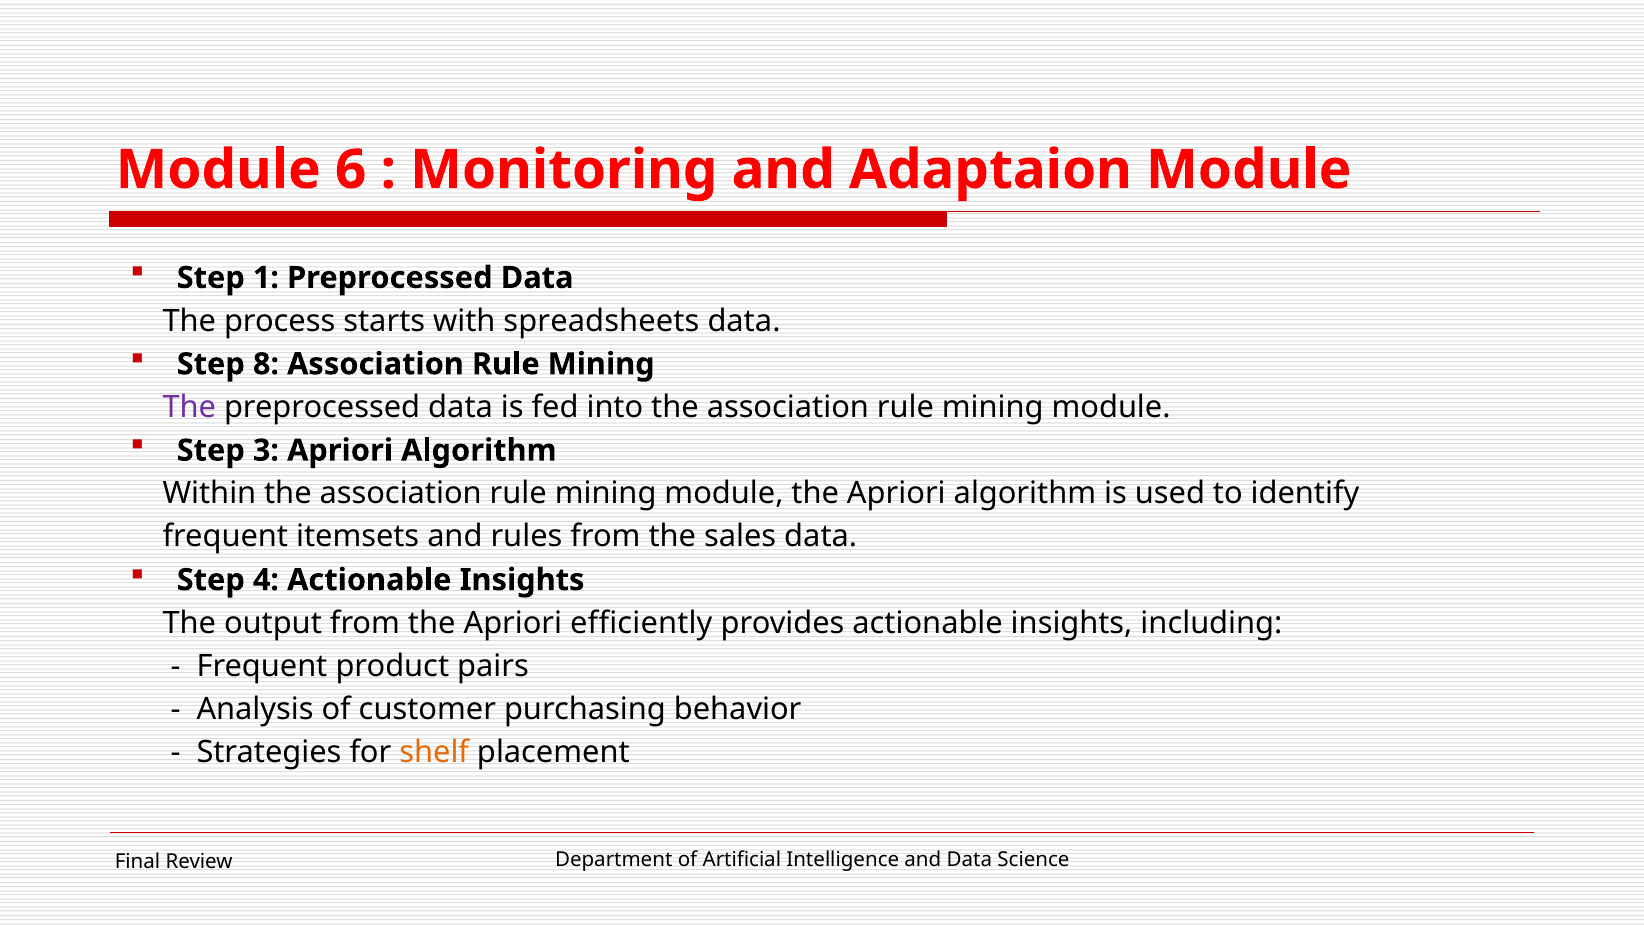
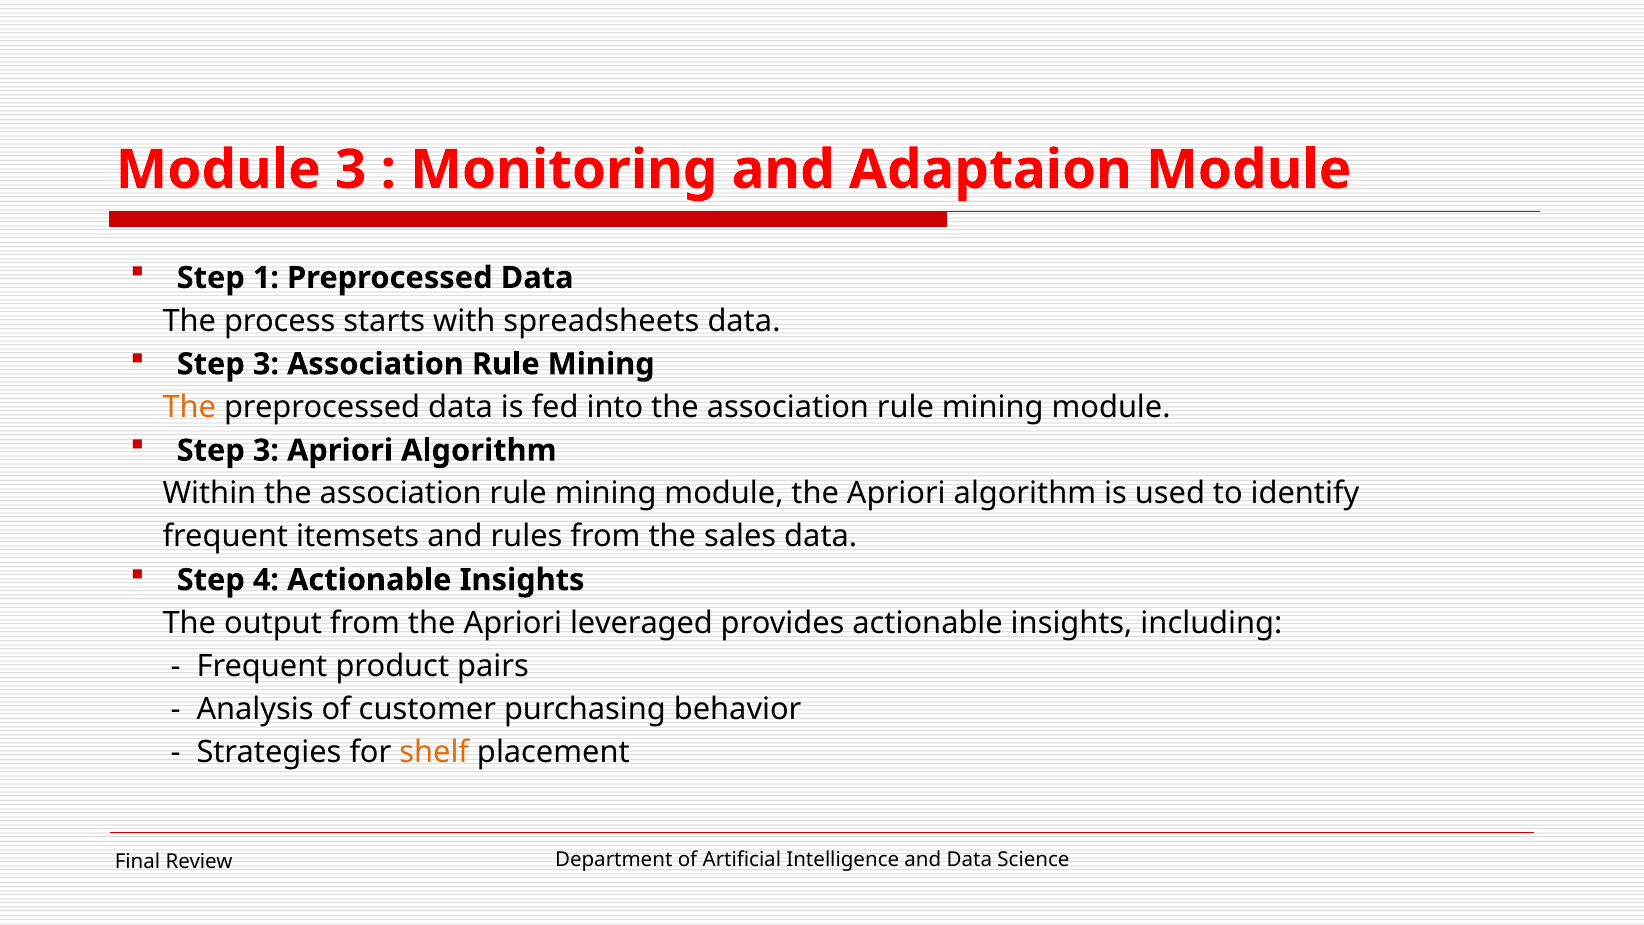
Module 6: 6 -> 3
8 at (266, 364): 8 -> 3
The at (189, 407) colour: purple -> orange
efficiently: efficiently -> leveraged
